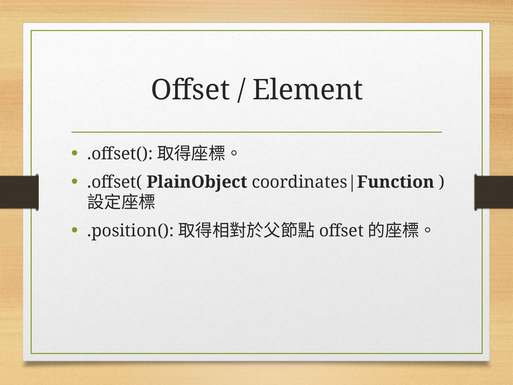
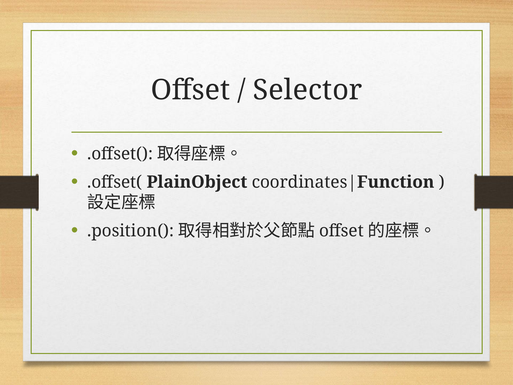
Element: Element -> Selector
